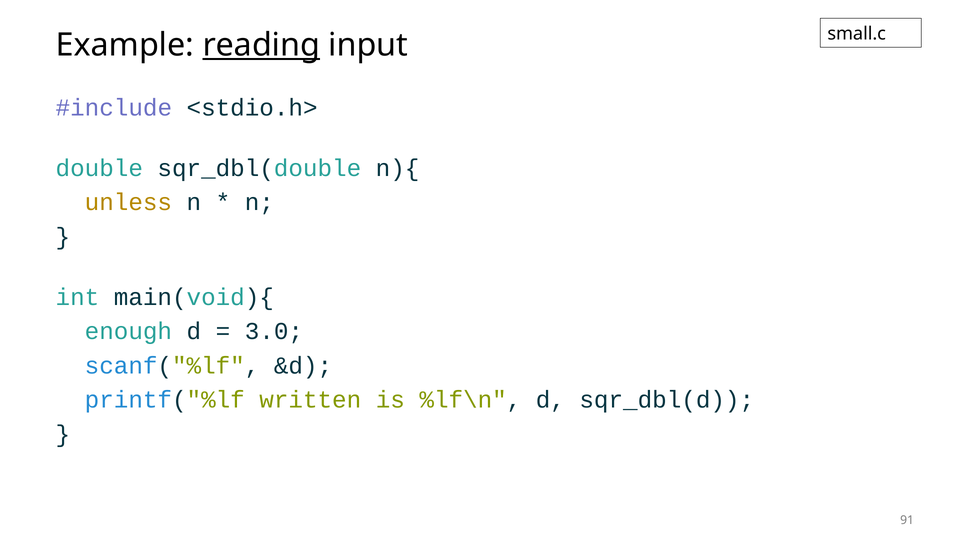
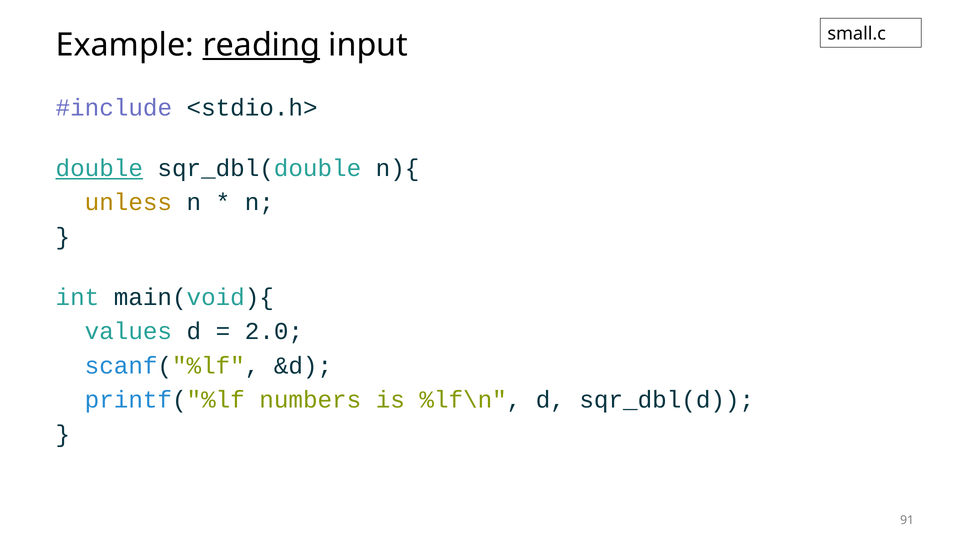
double underline: none -> present
enough: enough -> values
3.0: 3.0 -> 2.0
written: written -> numbers
